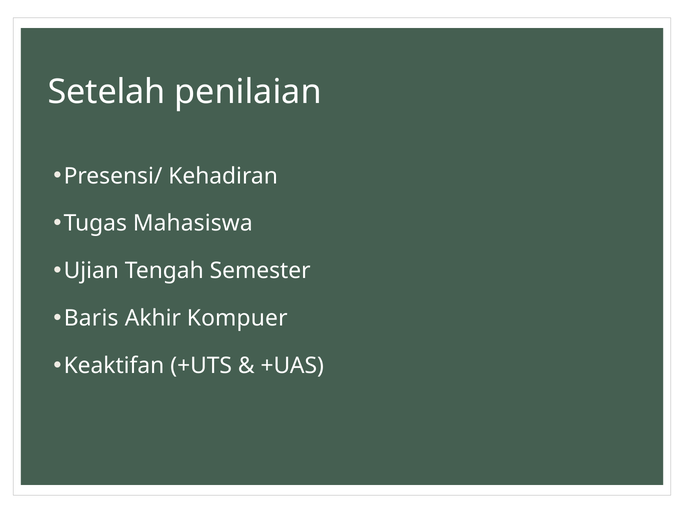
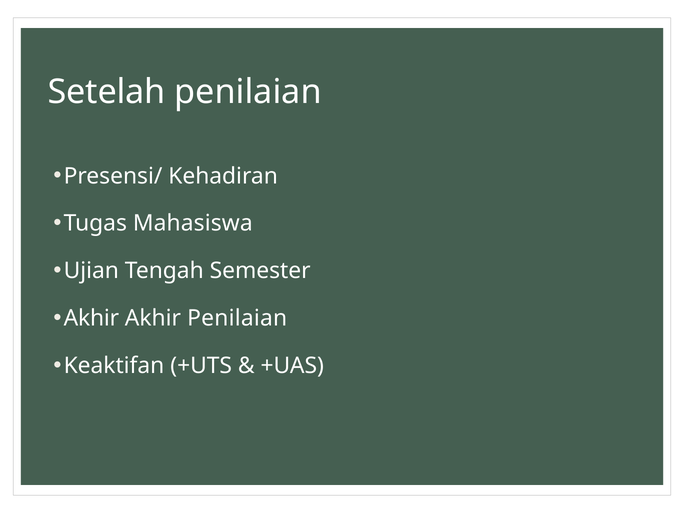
Baris at (91, 318): Baris -> Akhir
Akhir Kompuer: Kompuer -> Penilaian
